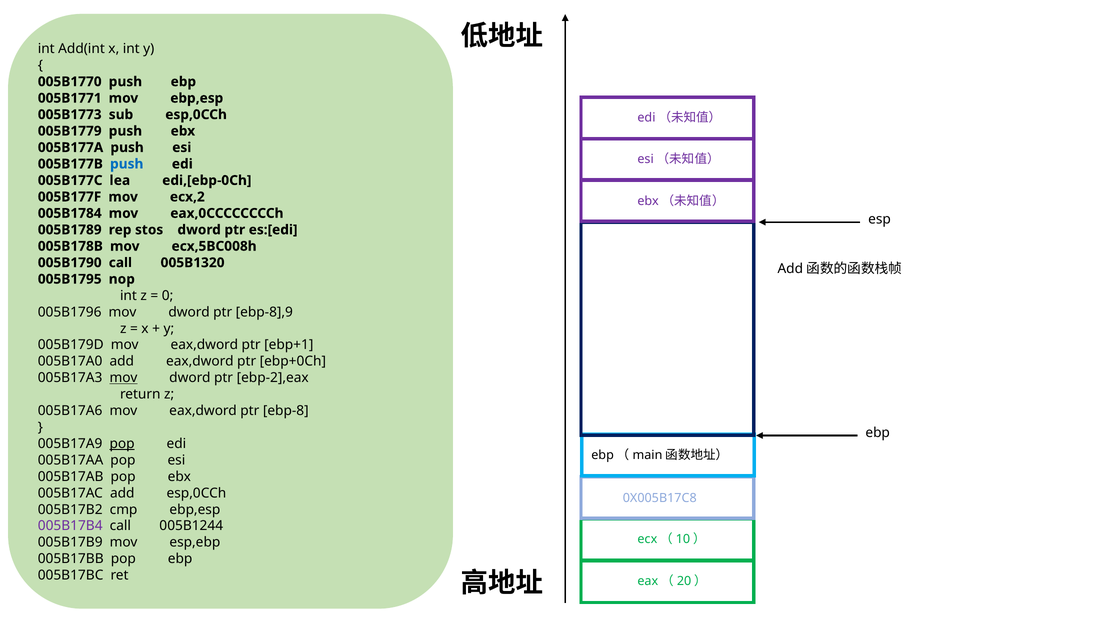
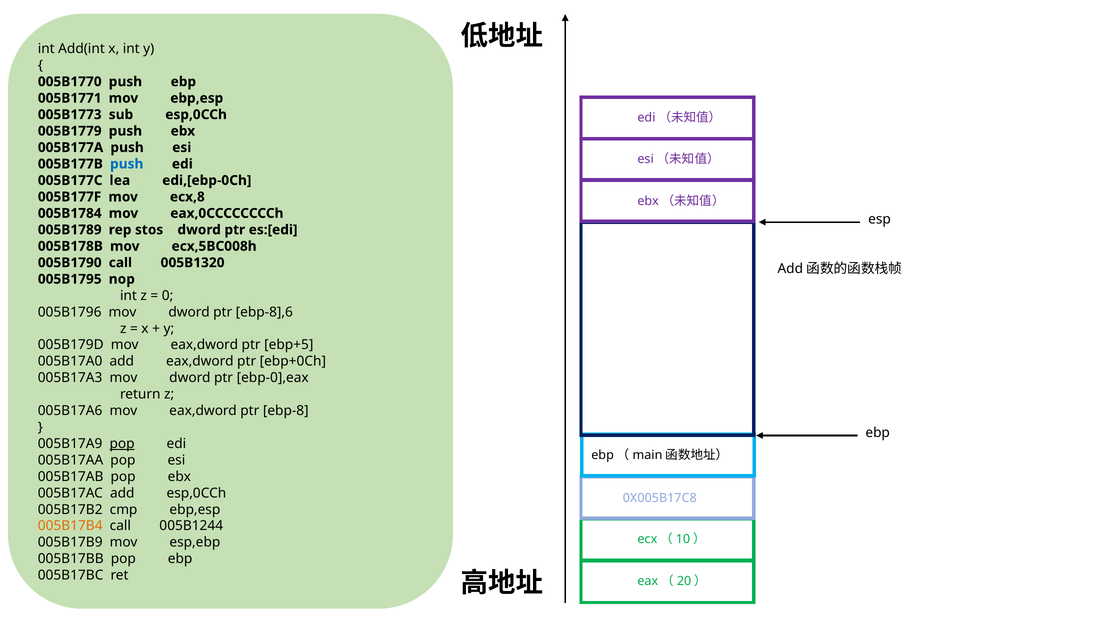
ecx,2: ecx,2 -> ecx,8
ebp-8],9: ebp-8],9 -> ebp-8],6
ebp+1: ebp+1 -> ebp+5
mov at (123, 378) underline: present -> none
ebp-2],eax: ebp-2],eax -> ebp-0],eax
005B17B4 colour: purple -> orange
